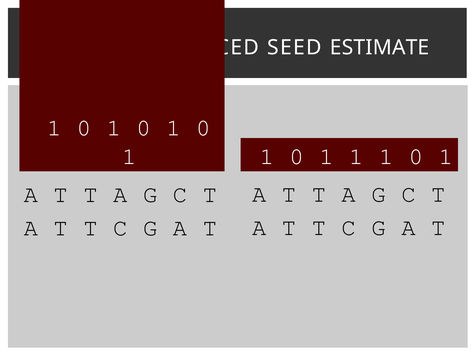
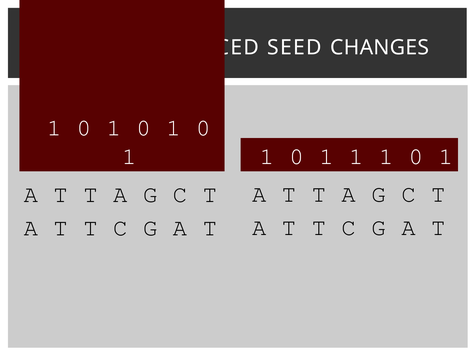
ESTIMATE: ESTIMATE -> CHANGES
